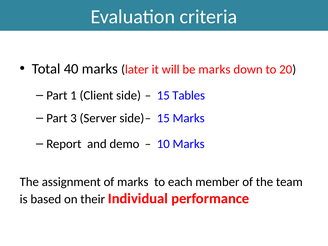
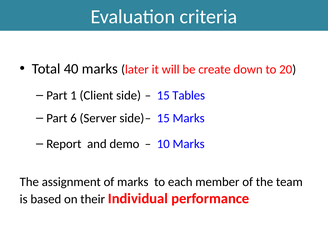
be marks: marks -> create
3: 3 -> 6
